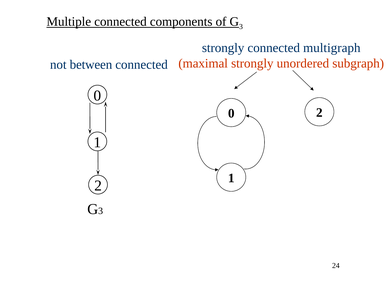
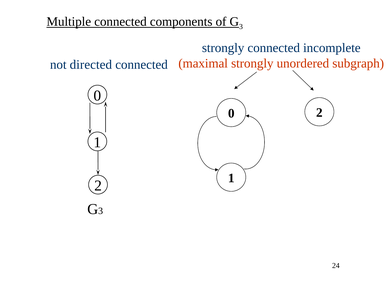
multigraph: multigraph -> incomplete
between: between -> directed
